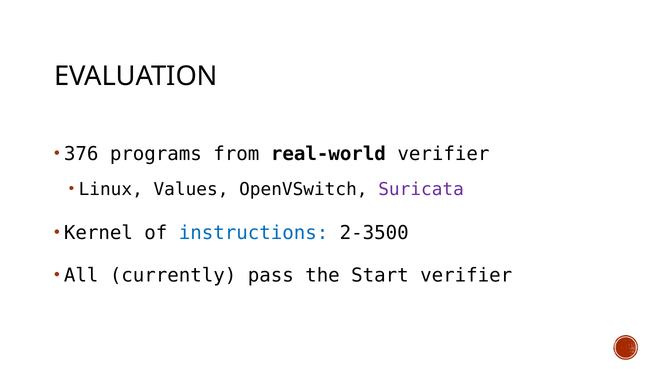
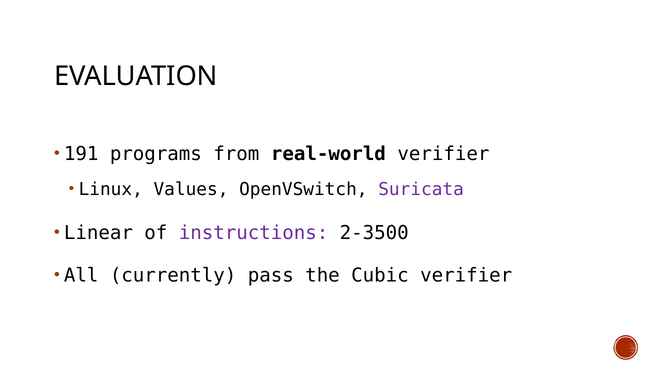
376: 376 -> 191
Kernel: Kernel -> Linear
instructions colour: blue -> purple
Start: Start -> Cubic
